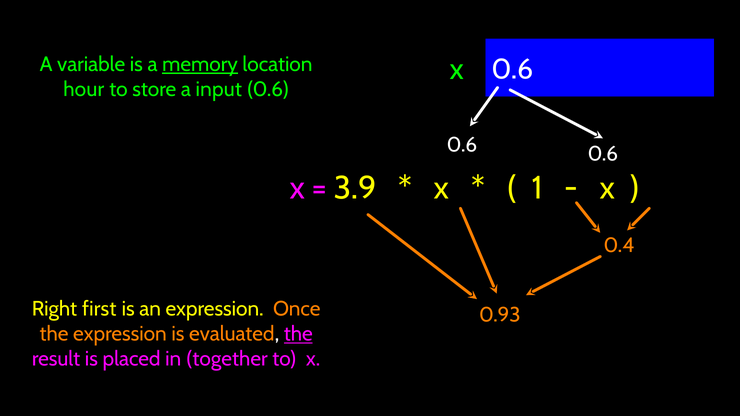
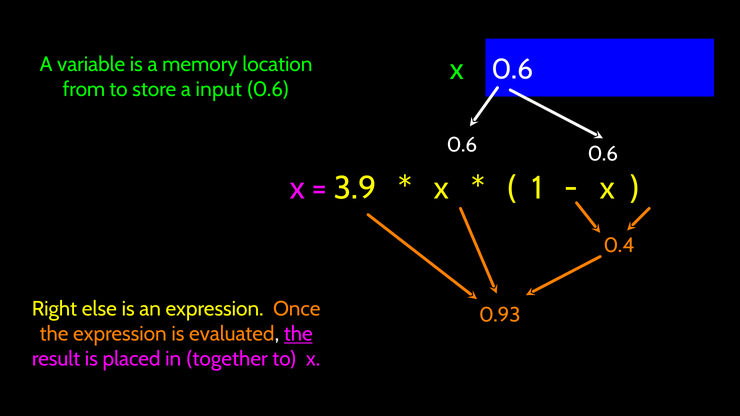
memory underline: present -> none
hour: hour -> from
first: first -> else
